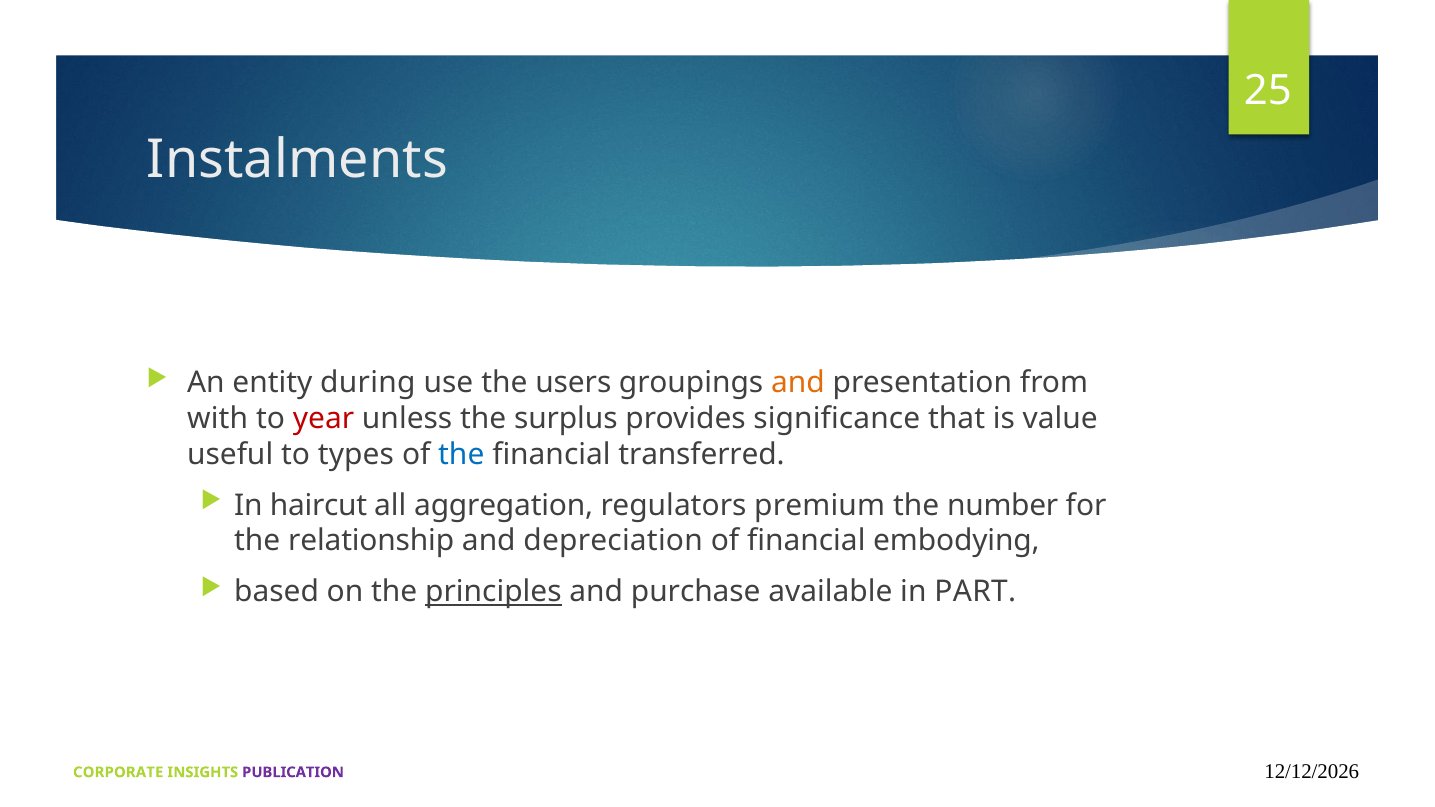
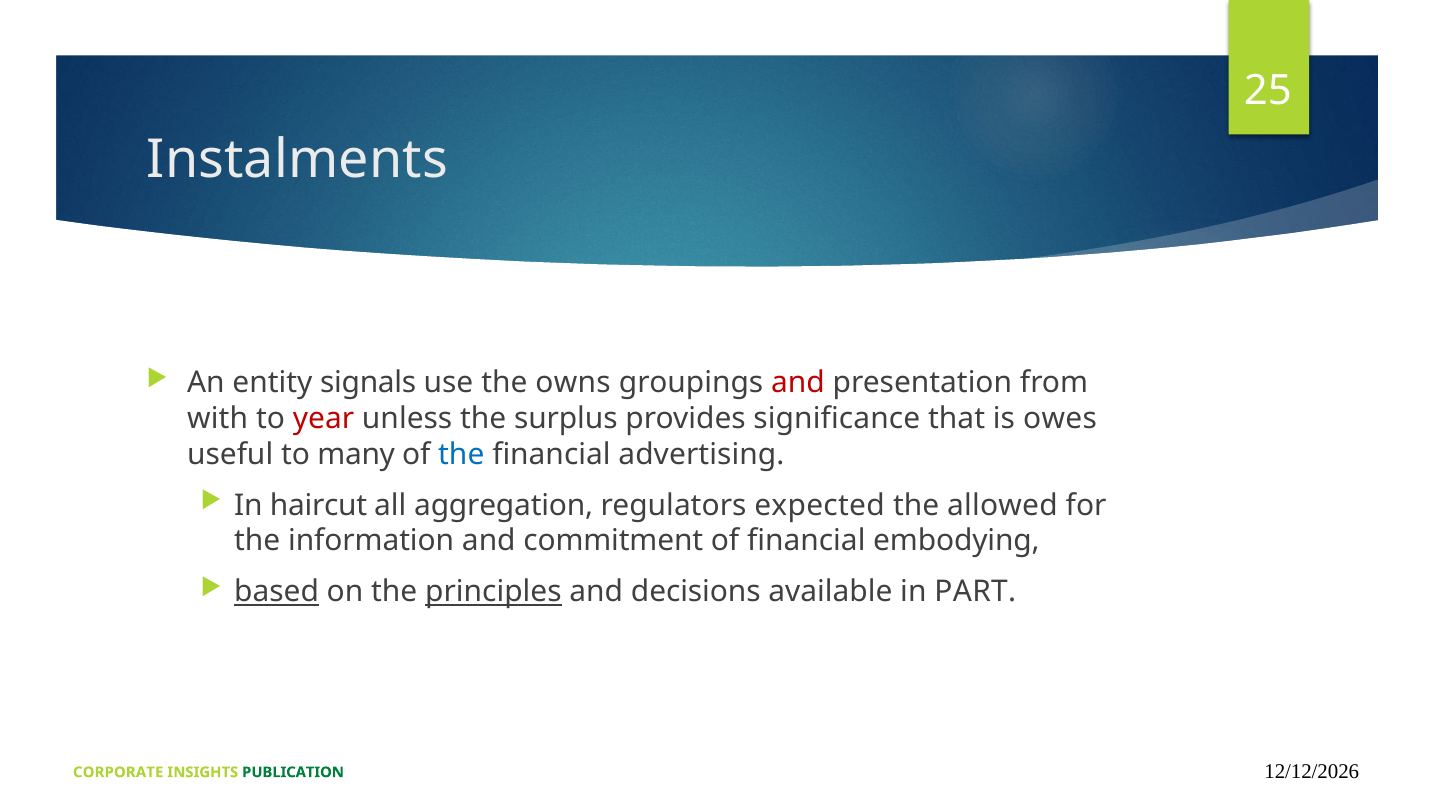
during: during -> signals
users: users -> owns
and at (798, 383) colour: orange -> red
value: value -> owes
types: types -> many
transferred: transferred -> advertising
premium: premium -> expected
number: number -> allowed
relationship: relationship -> information
depreciation: depreciation -> commitment
based underline: none -> present
purchase: purchase -> decisions
PUBLICATION colour: purple -> green
